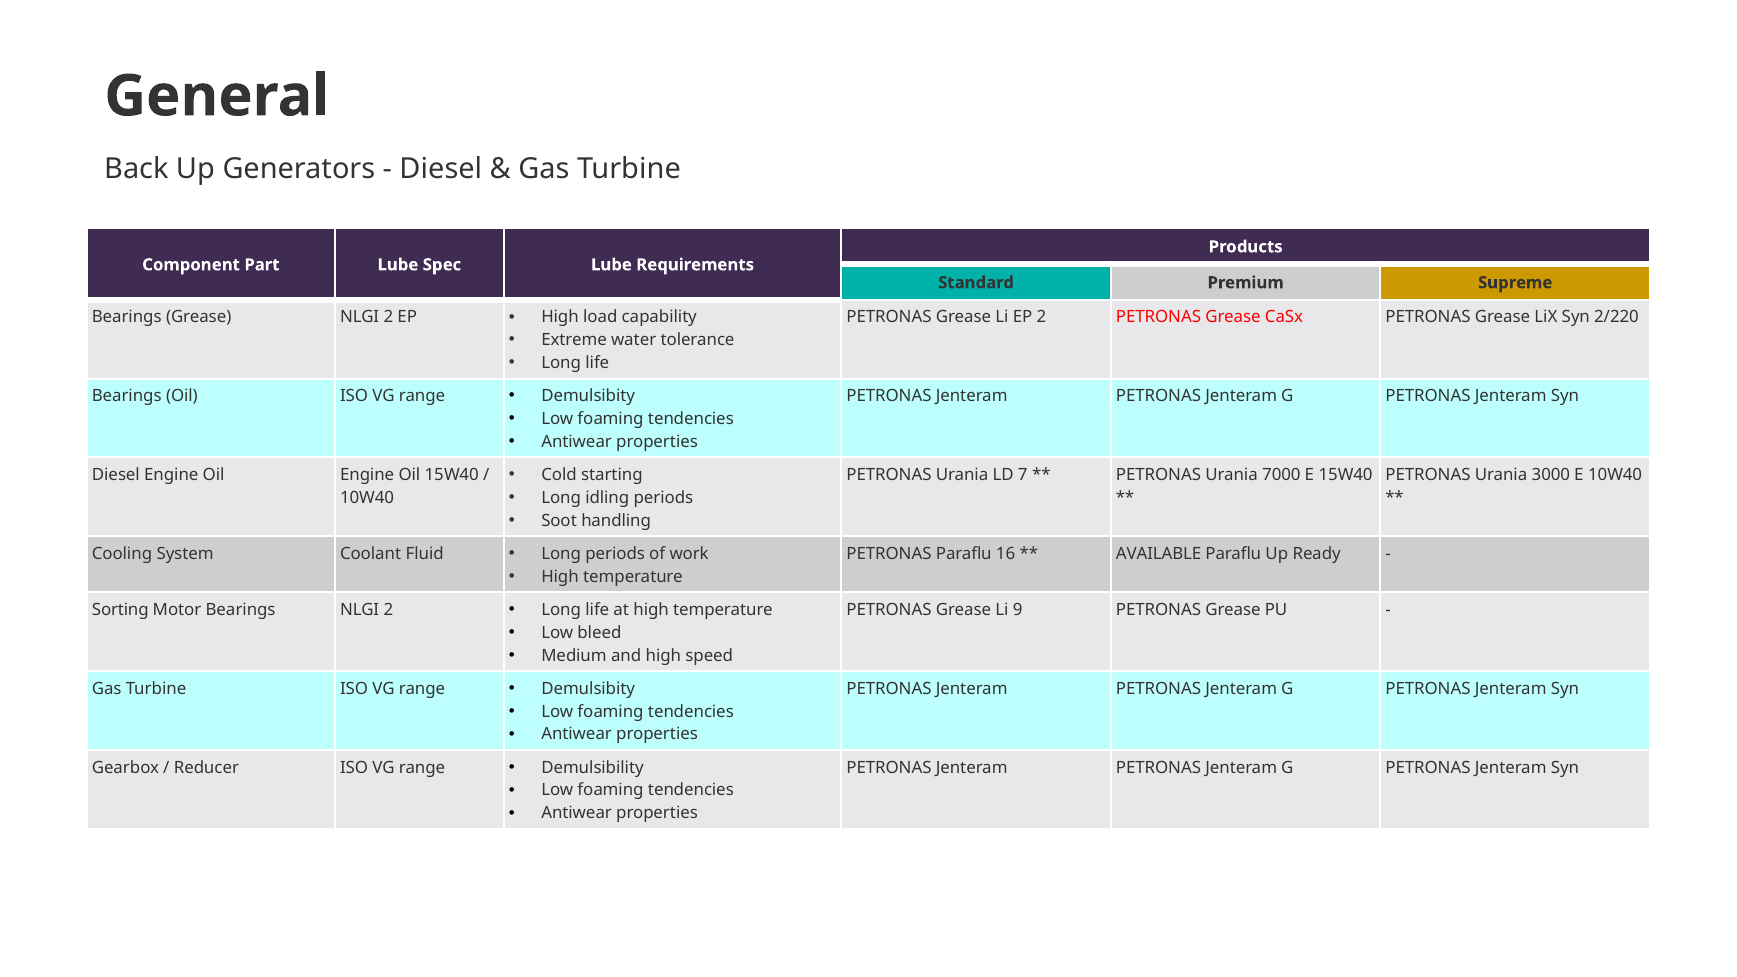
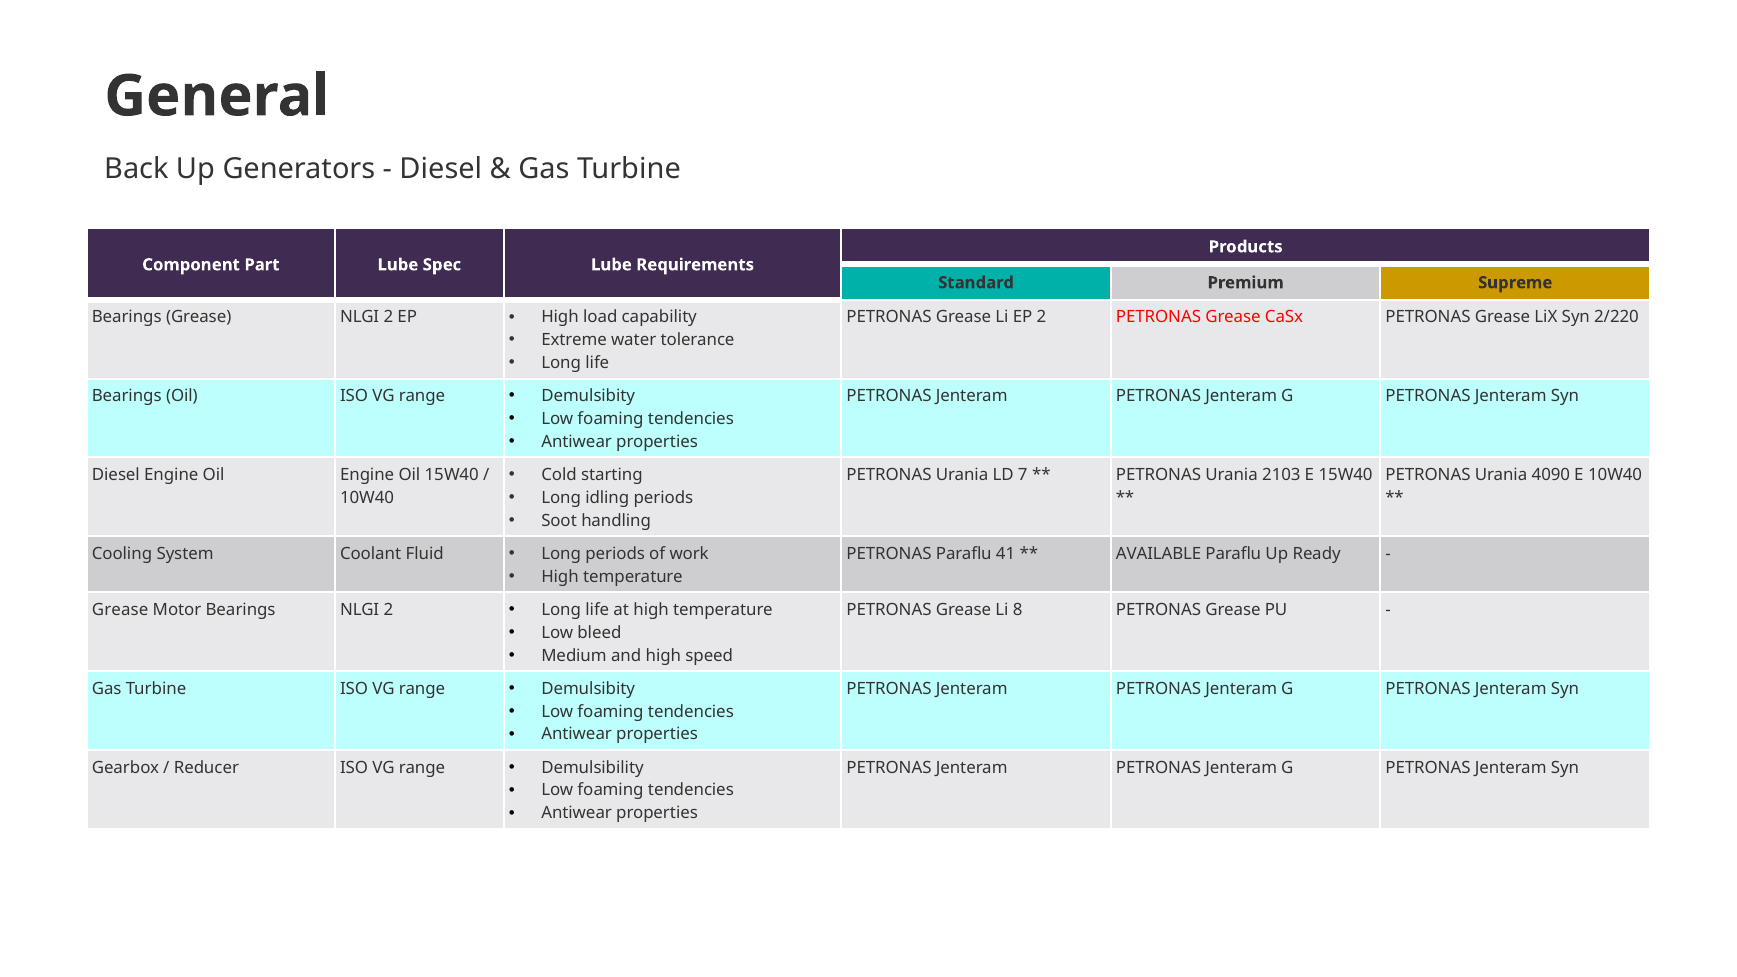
7000: 7000 -> 2103
3000: 3000 -> 4090
16: 16 -> 41
Sorting at (120, 610): Sorting -> Grease
9: 9 -> 8
